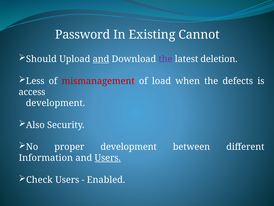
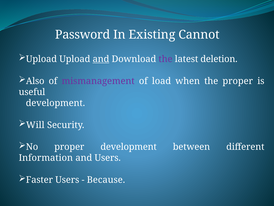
Should at (41, 59): Should -> Upload
Less: Less -> Also
mismanagement colour: red -> purple
the defects: defects -> proper
access: access -> useful
Also: Also -> Will
Users at (108, 158) underline: present -> none
Check: Check -> Faster
Enabled: Enabled -> Because
